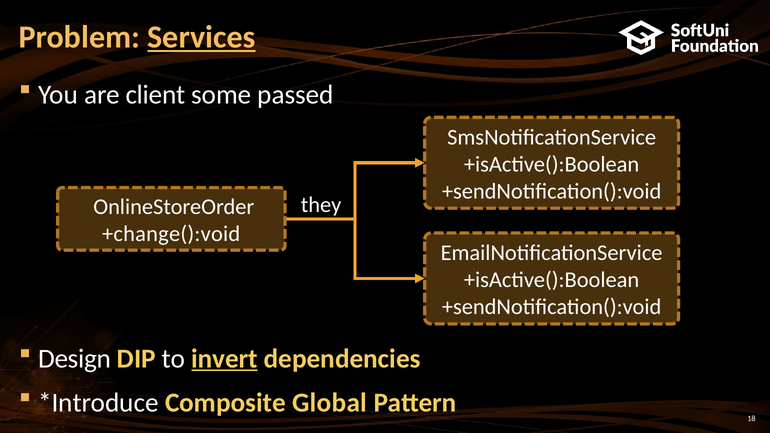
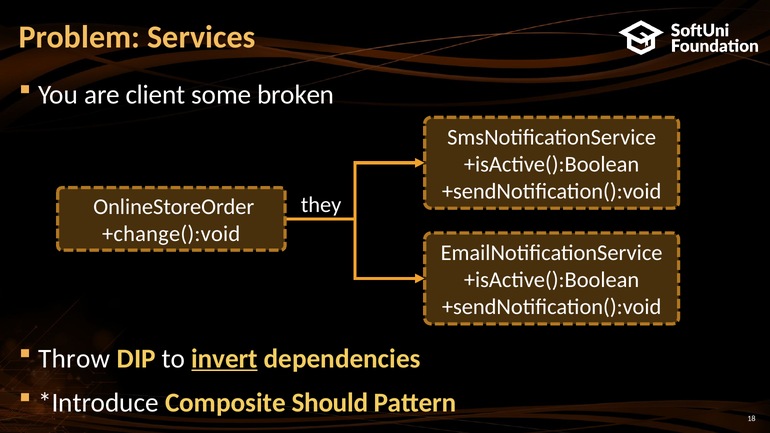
Services underline: present -> none
passed: passed -> broken
Design: Design -> Throw
Global: Global -> Should
